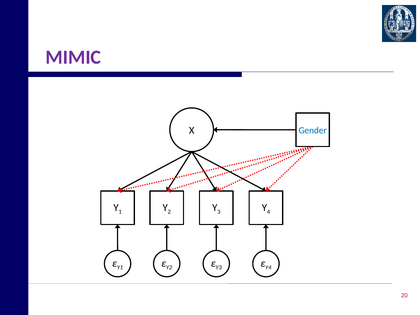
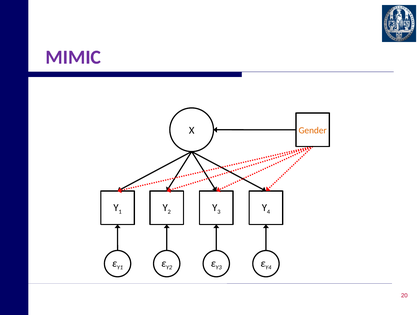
Gender colour: blue -> orange
